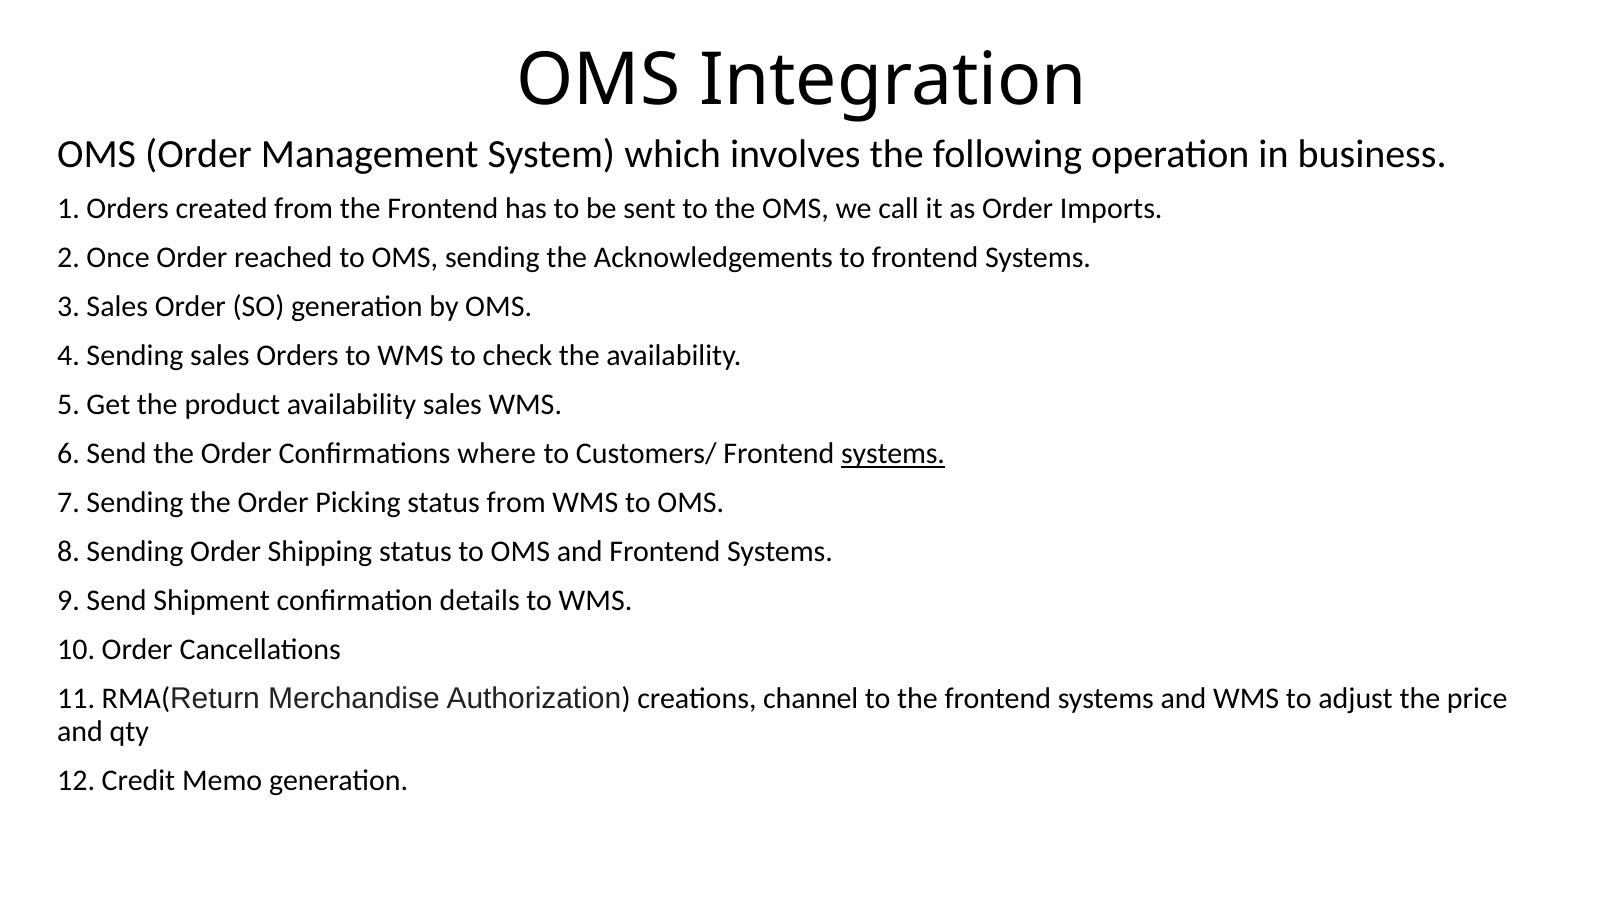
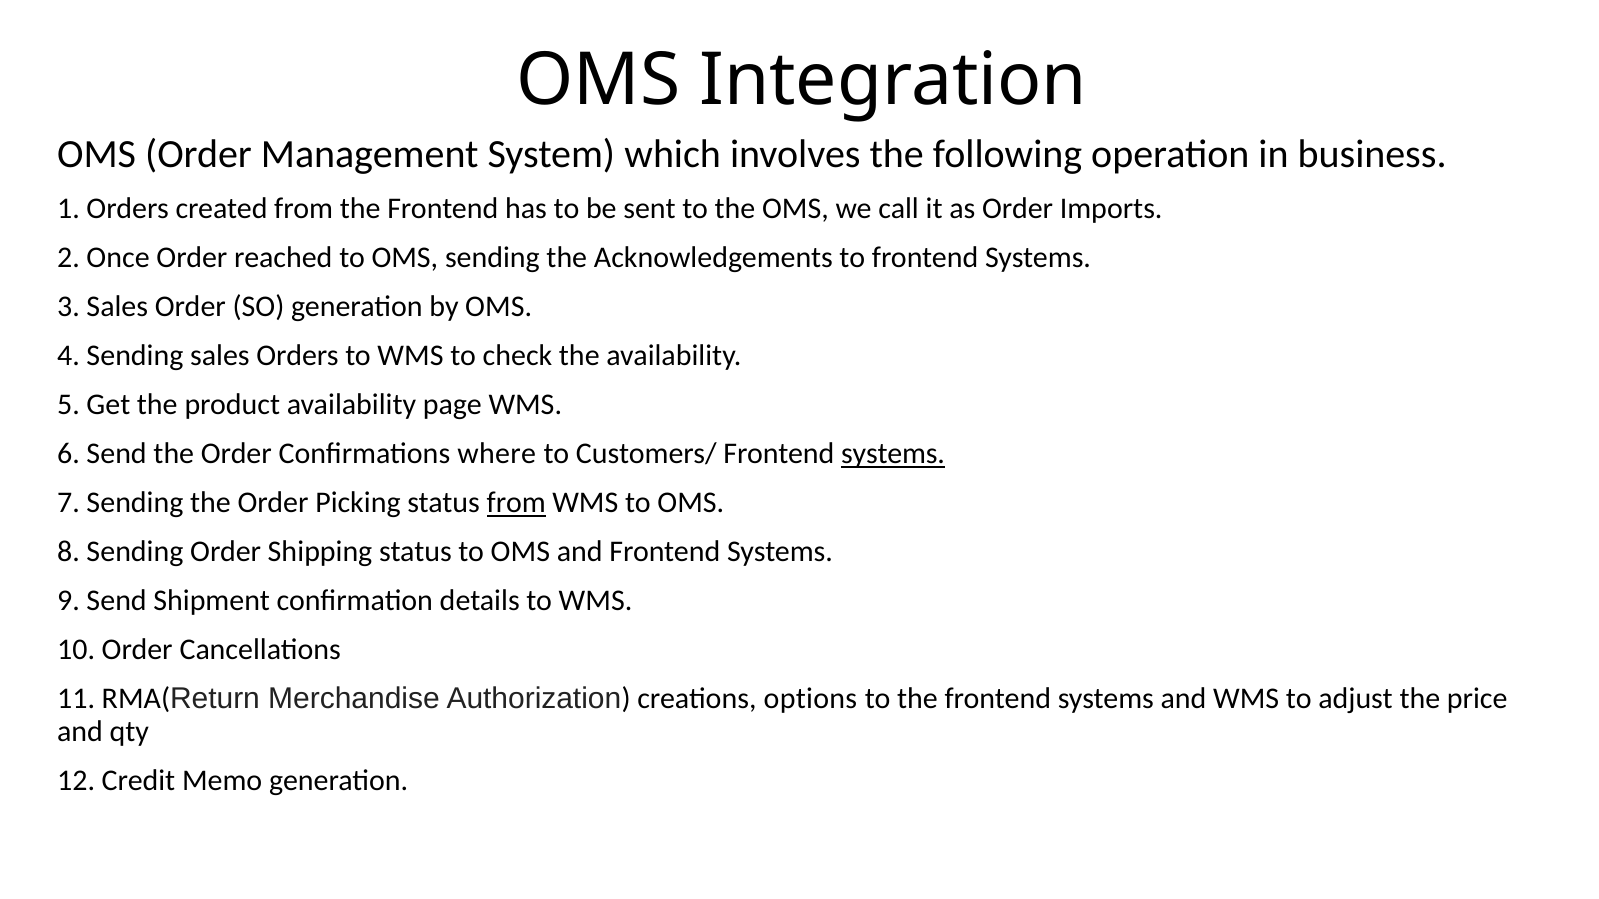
availability sales: sales -> page
from at (516, 503) underline: none -> present
channel: channel -> options
